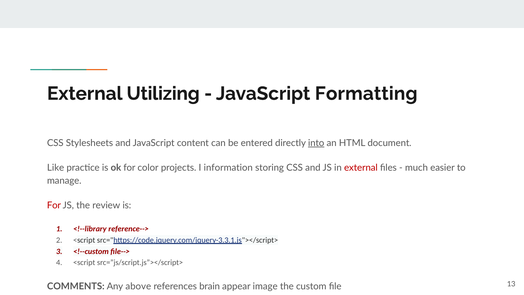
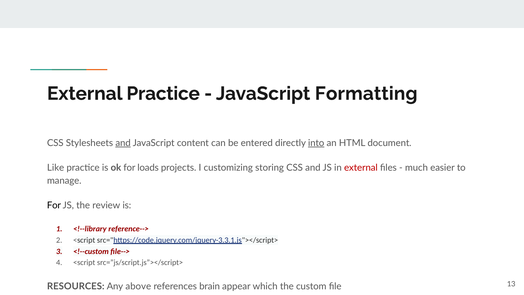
External Utilizing: Utilizing -> Practice
and at (123, 143) underline: none -> present
color: color -> loads
information: information -> customizing
For at (54, 205) colour: red -> black
COMMENTS: COMMENTS -> RESOURCES
image: image -> which
